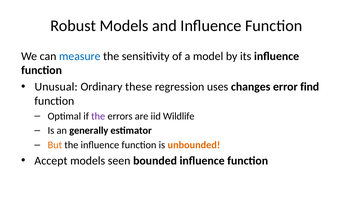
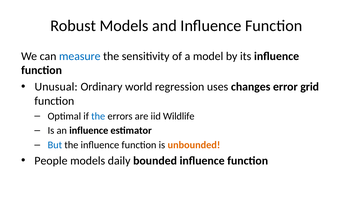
these: these -> world
find: find -> grid
the at (98, 116) colour: purple -> blue
an generally: generally -> influence
But colour: orange -> blue
Accept: Accept -> People
seen: seen -> daily
